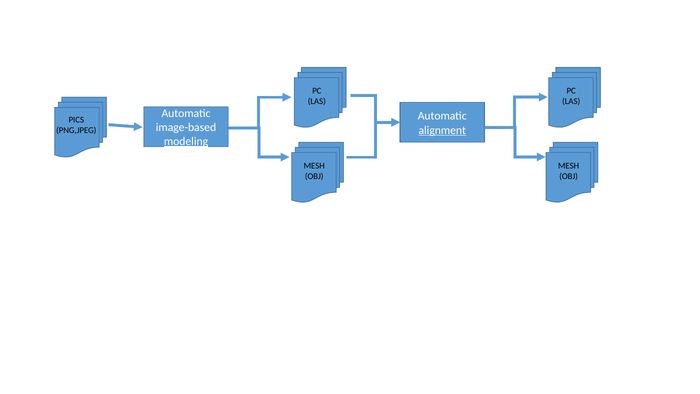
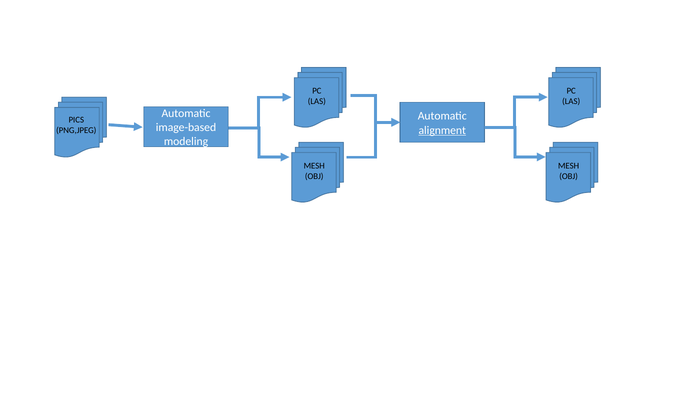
modeling underline: present -> none
